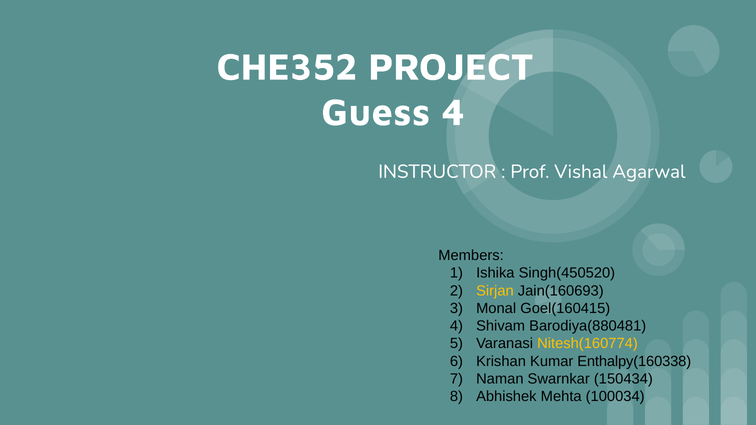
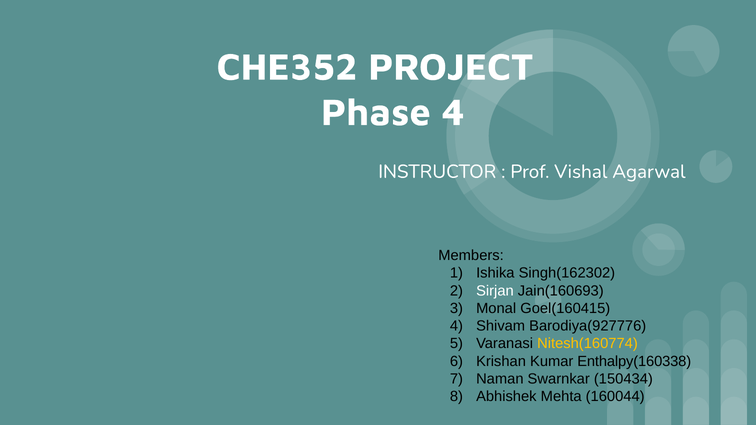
Guess: Guess -> Phase
Singh(450520: Singh(450520 -> Singh(162302
Sirjan colour: yellow -> white
Barodiya(880481: Barodiya(880481 -> Barodiya(927776
100034: 100034 -> 160044
